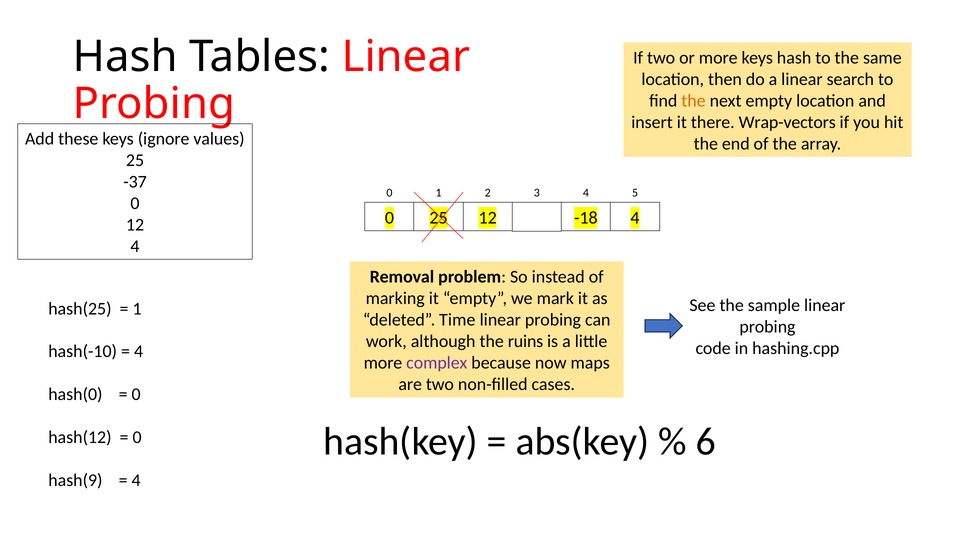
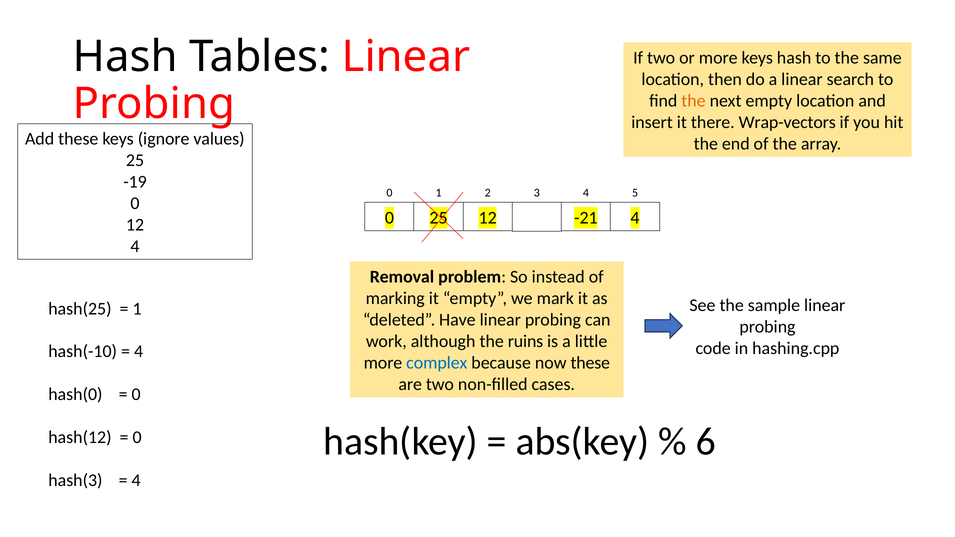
-37: -37 -> -19
-18: -18 -> -21
Time: Time -> Have
complex colour: purple -> blue
now maps: maps -> these
hash(9: hash(9 -> hash(3
